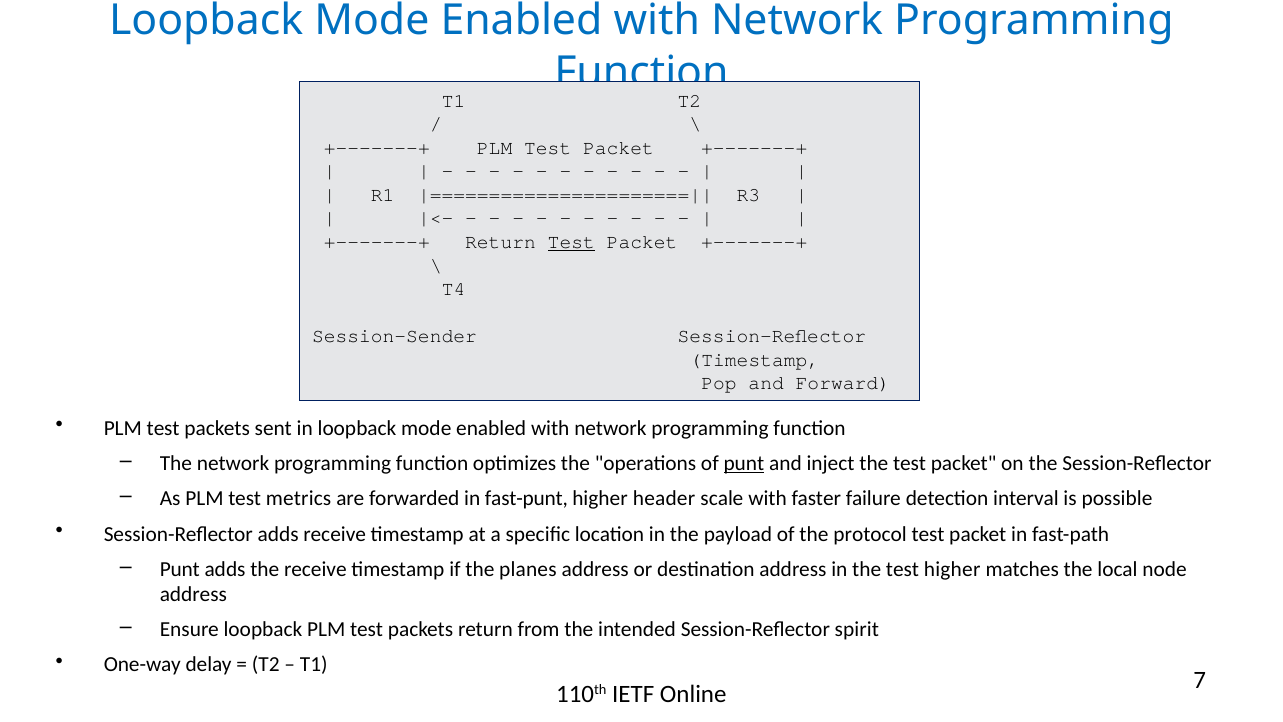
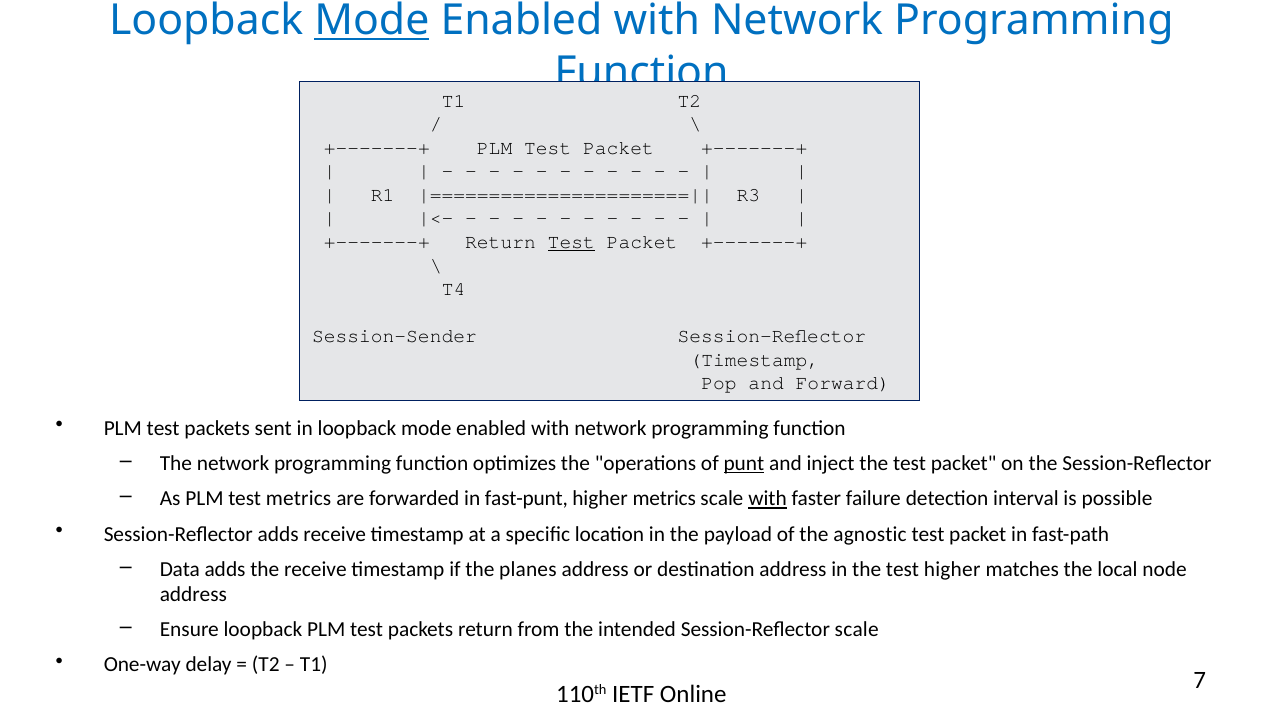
Mode at (372, 21) underline: none -> present
higher header: header -> metrics
with at (768, 499) underline: none -> present
protocol: protocol -> agnostic
Punt at (180, 569): Punt -> Data
Session-Reflector spirit: spirit -> scale
